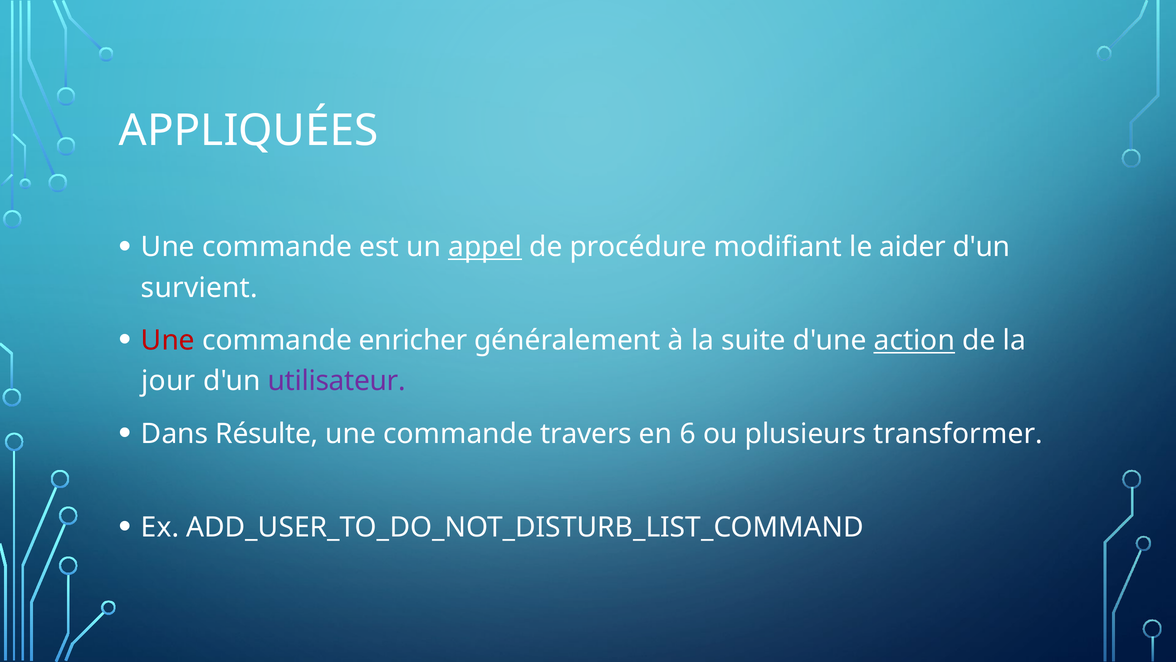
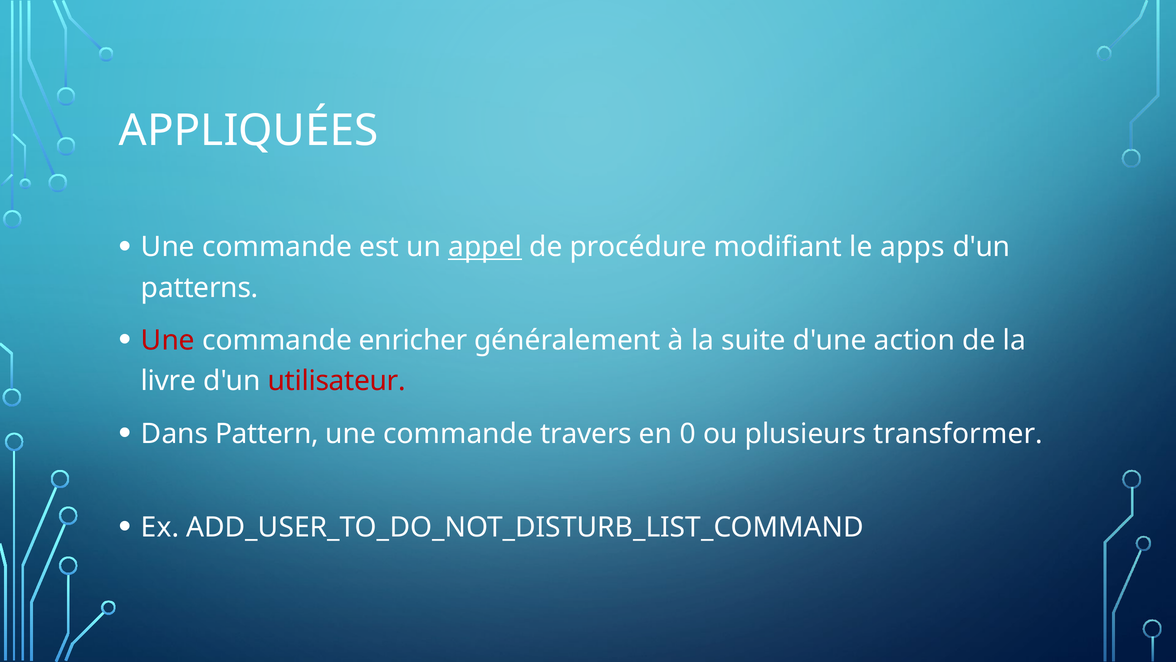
aider: aider -> apps
survient: survient -> patterns
action underline: present -> none
jour: jour -> livre
utilisateur colour: purple -> red
Résulte: Résulte -> Pattern
6: 6 -> 0
